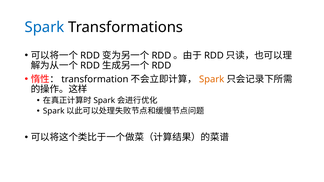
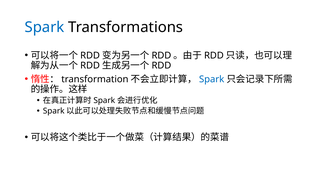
Spark at (212, 79) colour: orange -> blue
